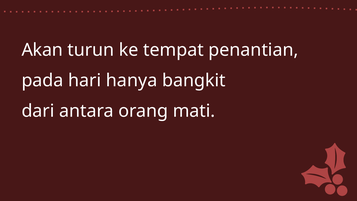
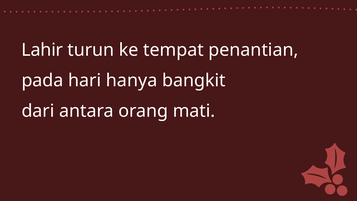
Akan: Akan -> Lahir
